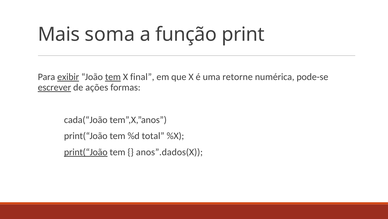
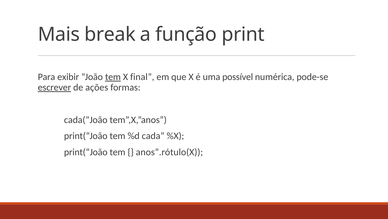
soma: soma -> break
exibir underline: present -> none
retorne: retorne -> possível
total: total -> cada
print(“João at (86, 152) underline: present -> none
anos”.dados(X: anos”.dados(X -> anos”.rótulo(X
